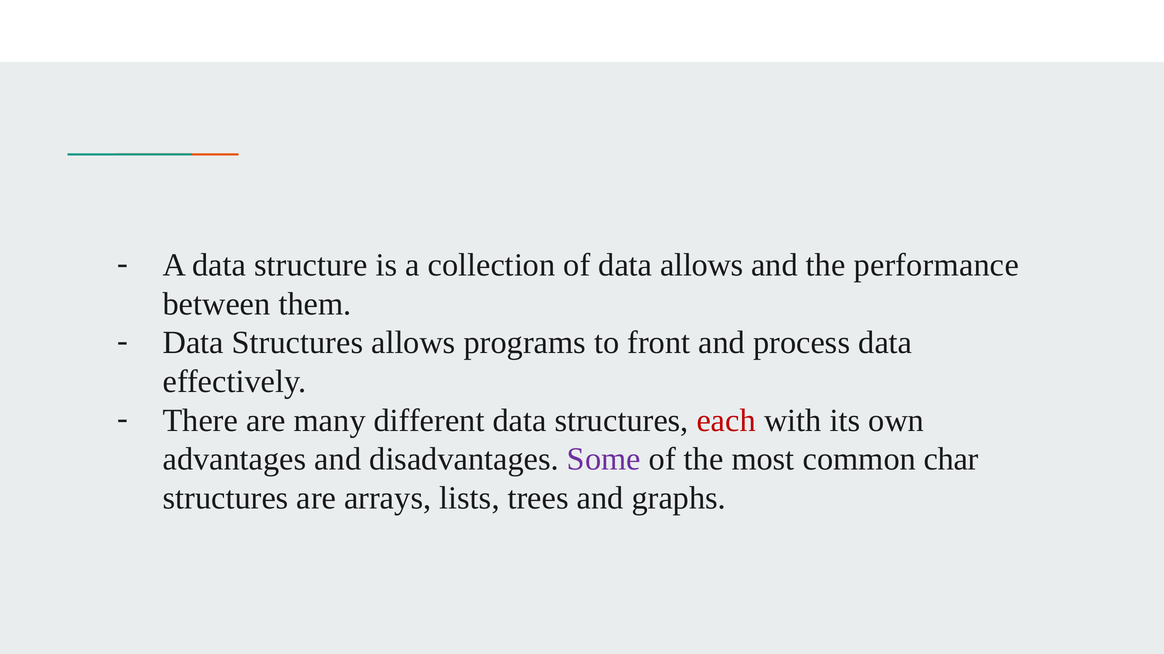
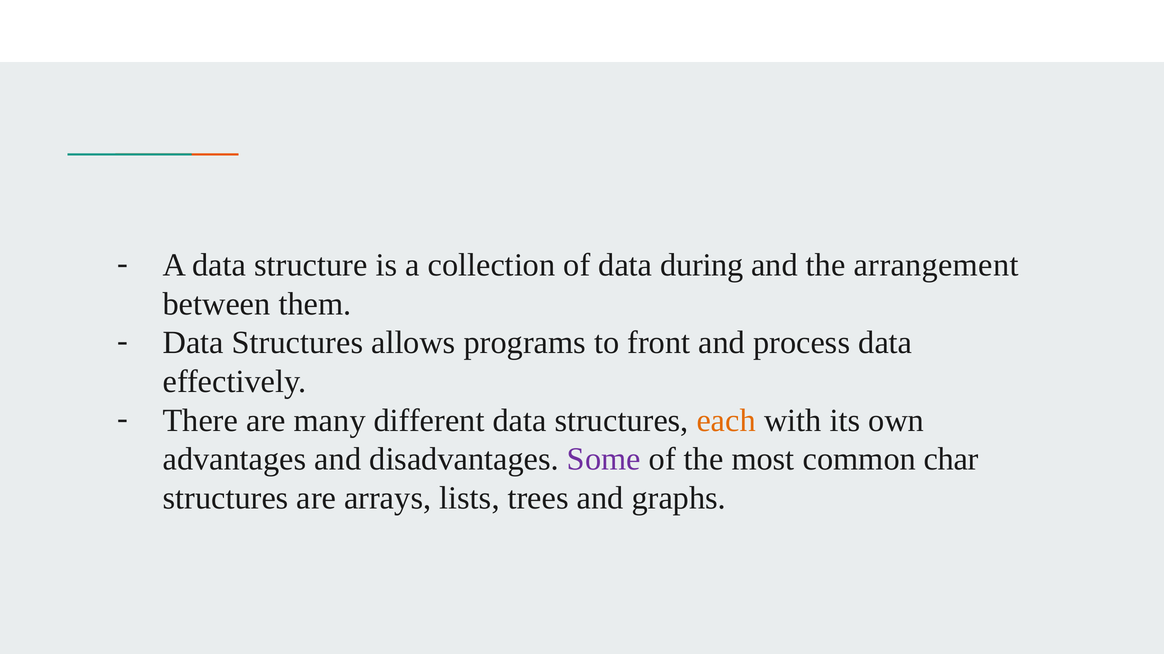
data allows: allows -> during
performance: performance -> arrangement
each colour: red -> orange
